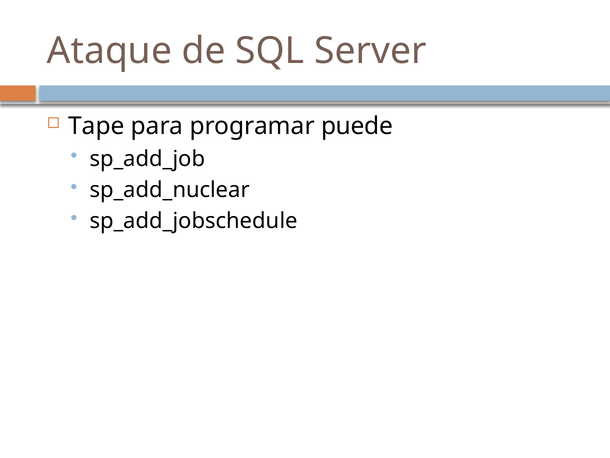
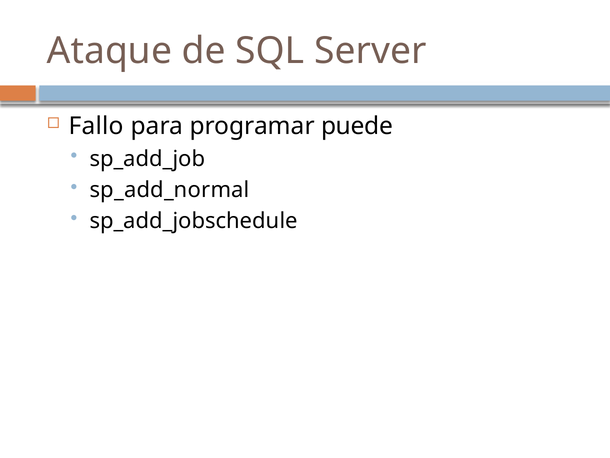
Tape: Tape -> Fallo
sp_add_nuclear: sp_add_nuclear -> sp_add_normal
